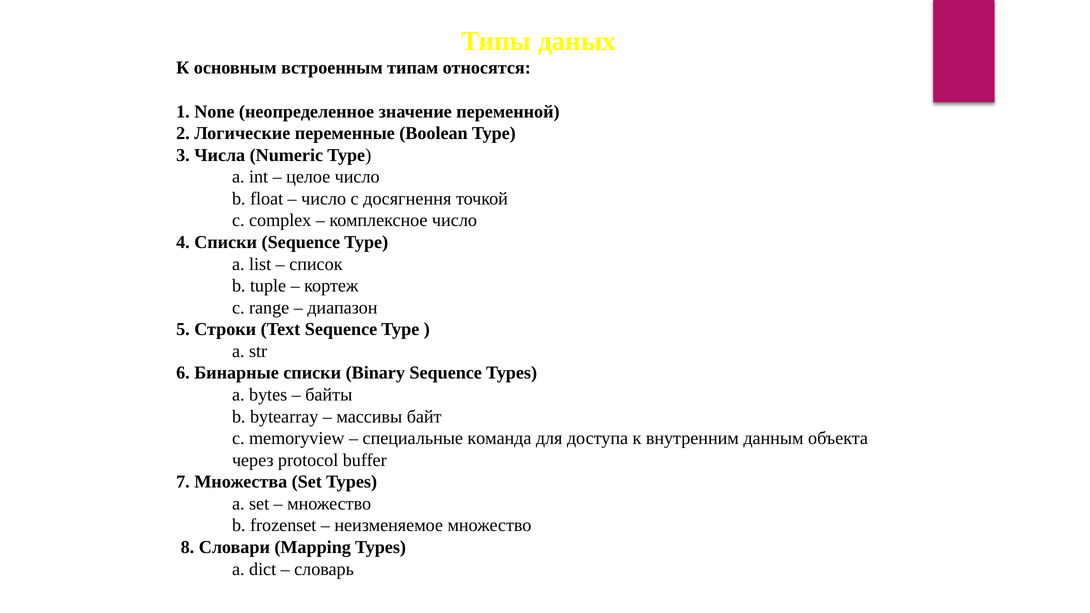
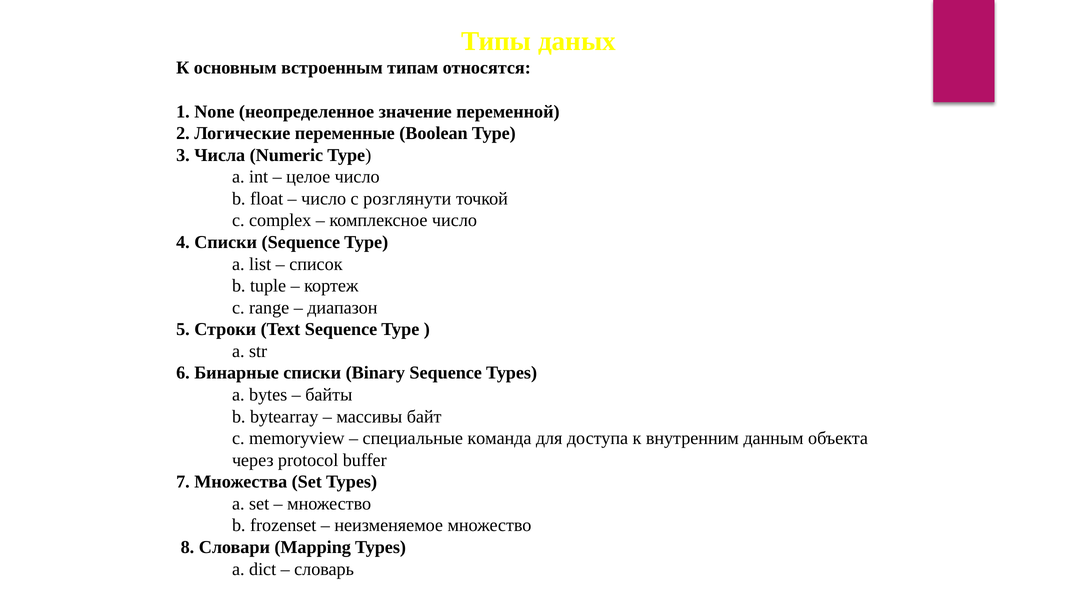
досягнення: досягнення -> розглянути
